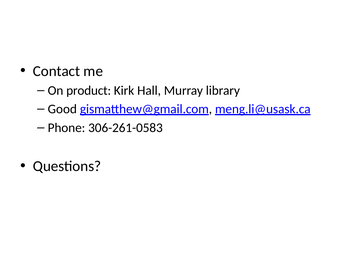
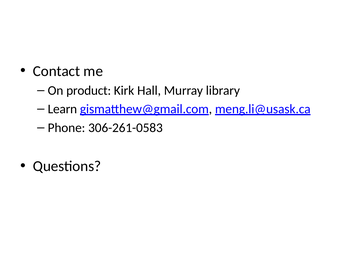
Good: Good -> Learn
